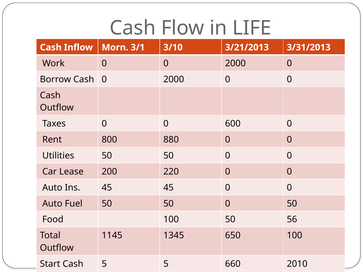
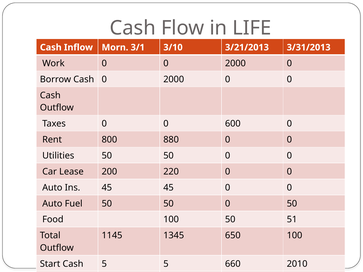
56: 56 -> 51
